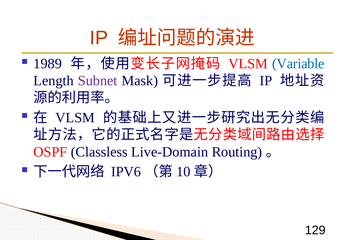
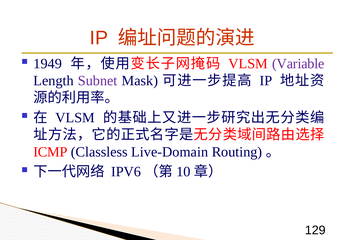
1989: 1989 -> 1949
Variable colour: blue -> purple
OSPF: OSPF -> ICMP
